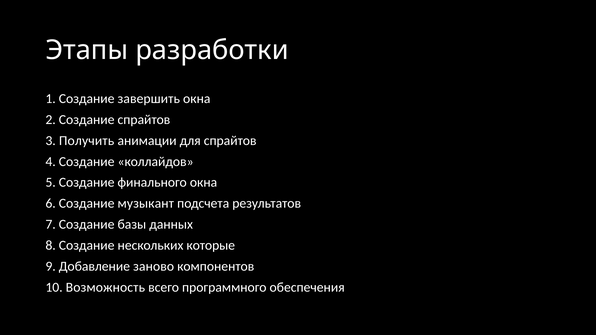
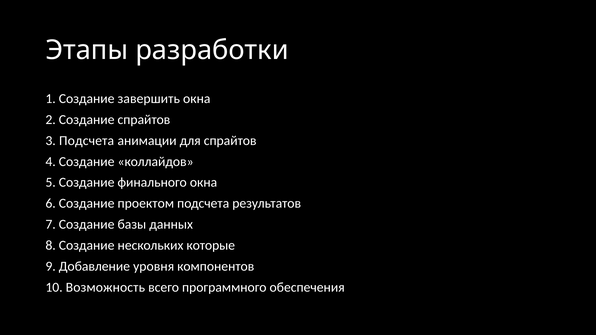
3 Получить: Получить -> Подсчета
музыкант: музыкант -> проектом
заново: заново -> уровня
